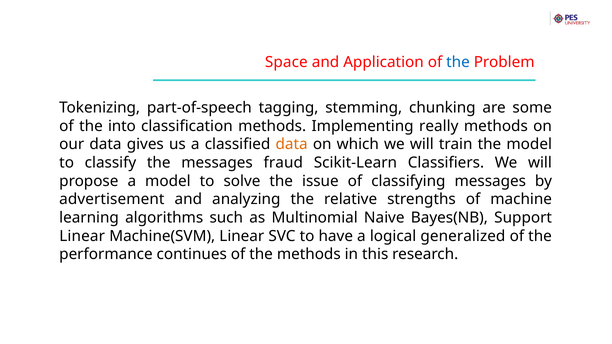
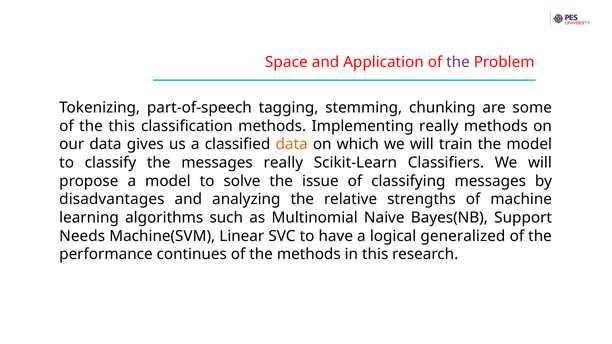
the at (458, 62) colour: blue -> purple
the into: into -> this
messages fraud: fraud -> really
advertisement: advertisement -> disadvantages
Linear at (82, 236): Linear -> Needs
